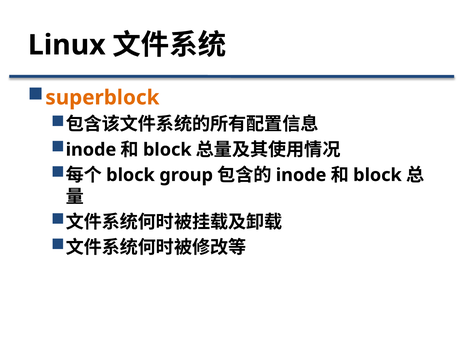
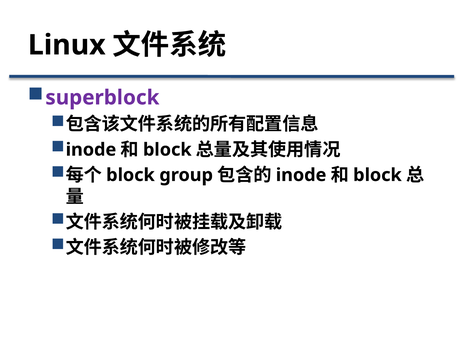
superblock colour: orange -> purple
